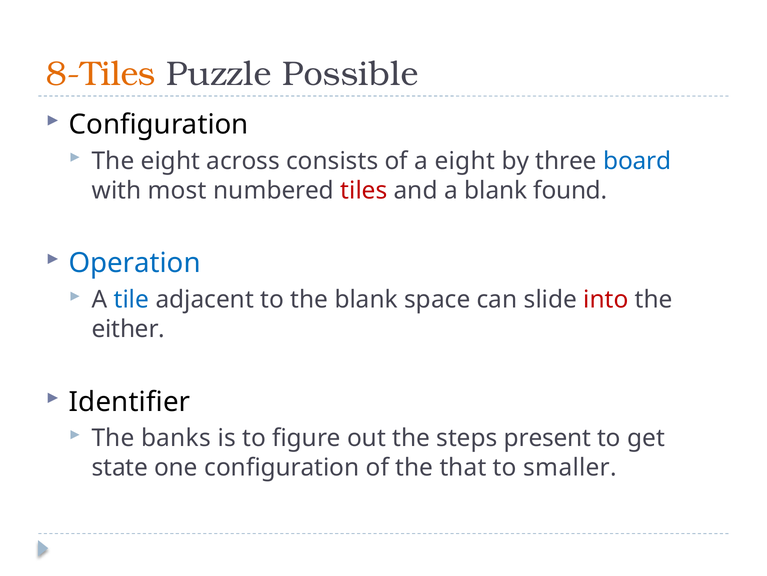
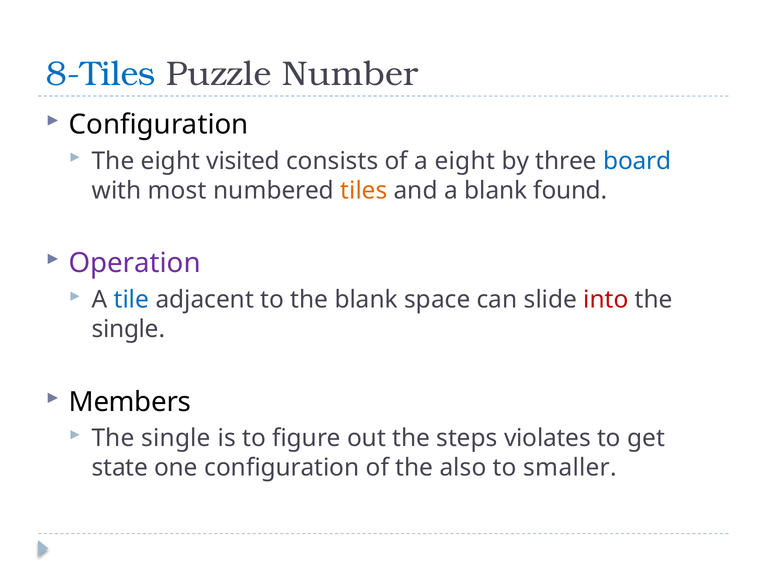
8-Tiles colour: orange -> blue
Possible: Possible -> Number
across: across -> visited
tiles colour: red -> orange
Operation colour: blue -> purple
either at (128, 329): either -> single
Identifier: Identifier -> Members
banks at (176, 438): banks -> single
present: present -> violates
that: that -> also
